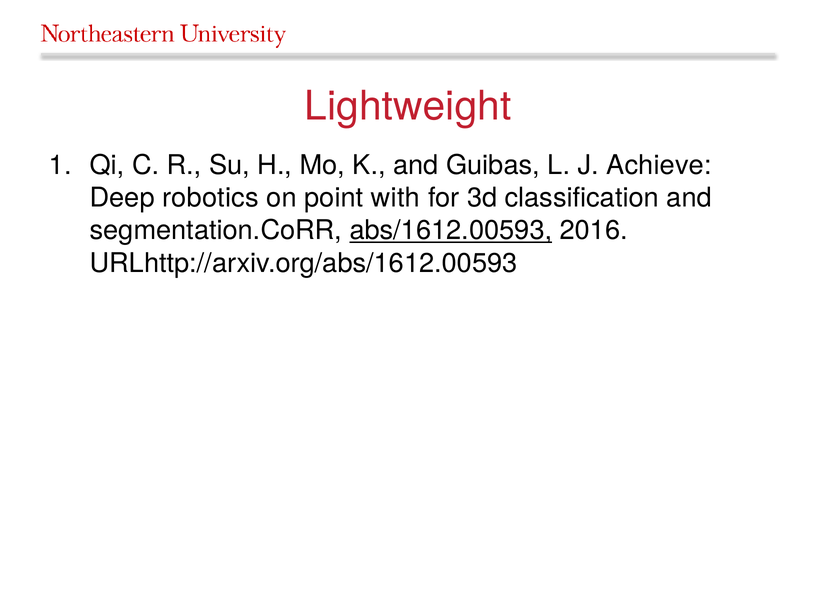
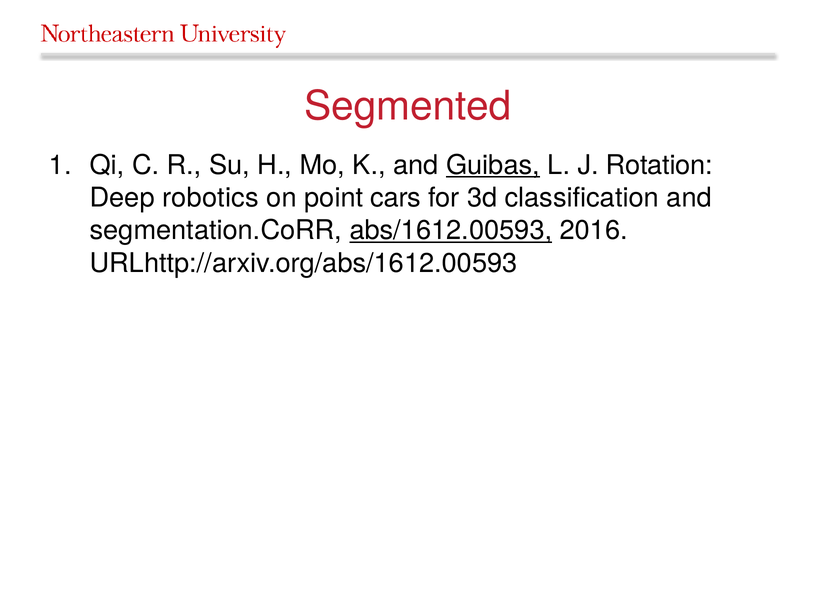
Lightweight: Lightweight -> Segmented
Guibas underline: none -> present
Achieve: Achieve -> Rotation
with: with -> cars
